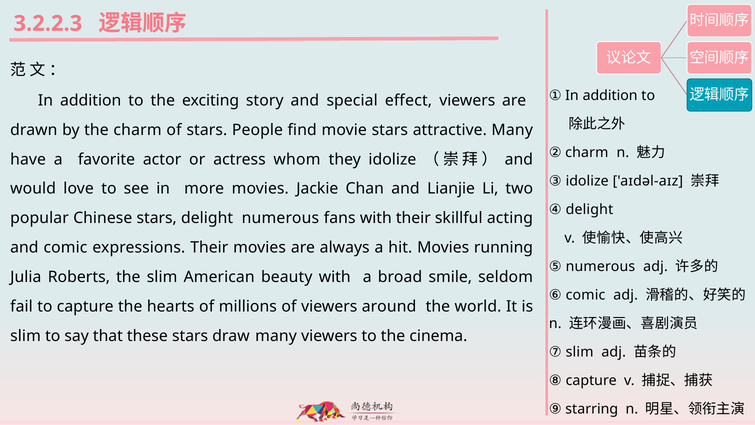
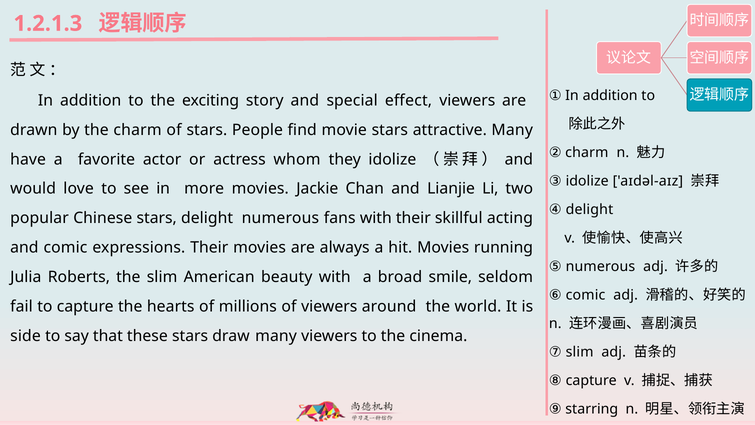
3.2.2.3: 3.2.2.3 -> 1.2.1.3
slim at (26, 336): slim -> side
